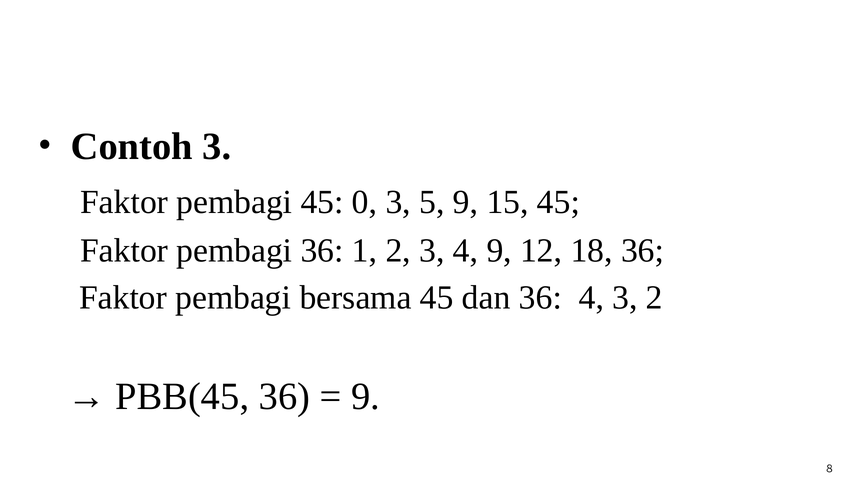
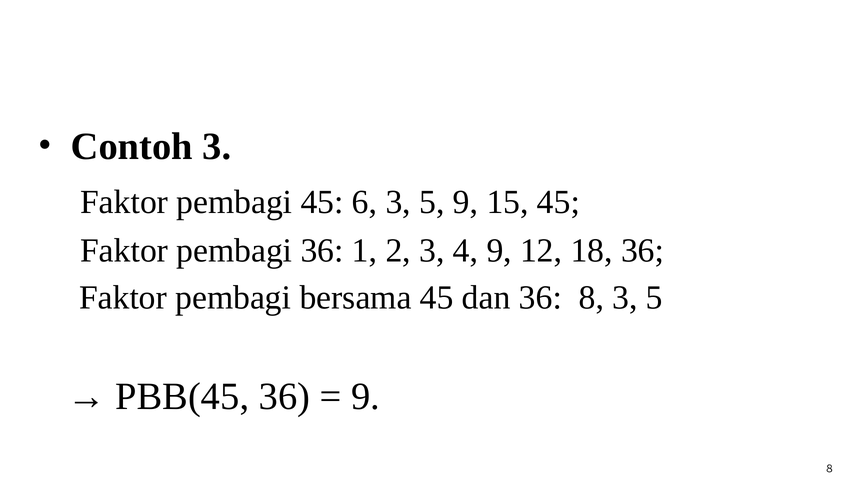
0: 0 -> 6
36 4: 4 -> 8
2 at (654, 298): 2 -> 5
